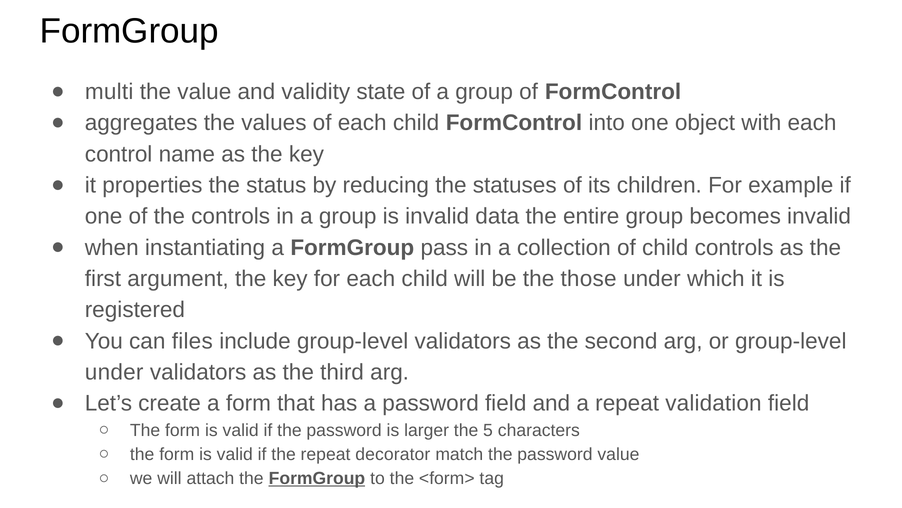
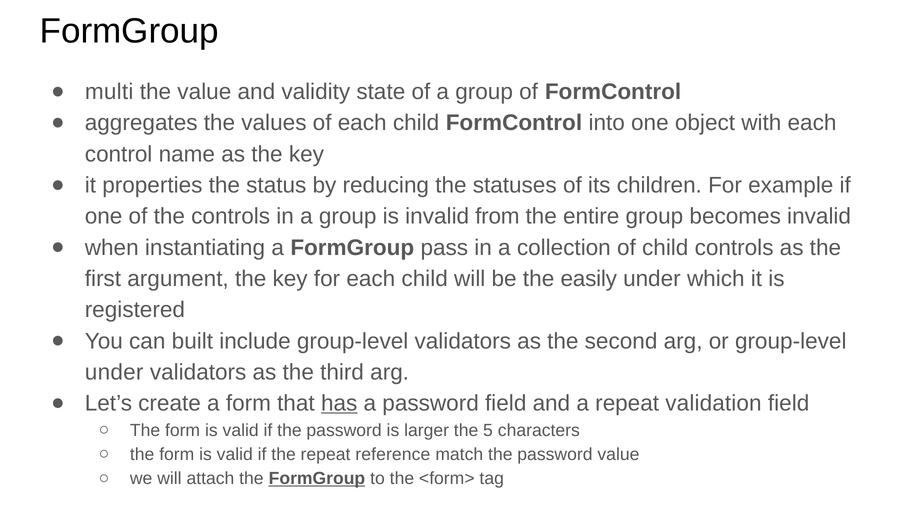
data: data -> from
those: those -> easily
files: files -> built
has underline: none -> present
decorator: decorator -> reference
